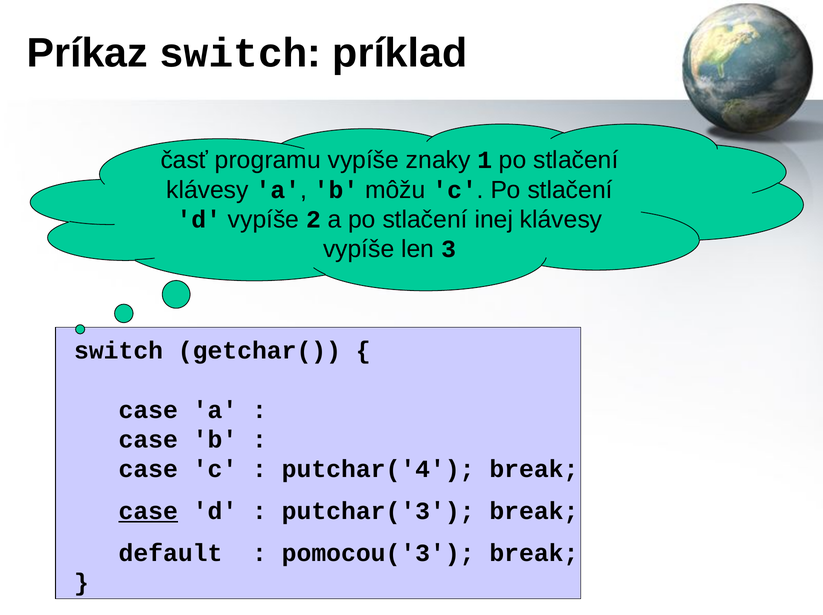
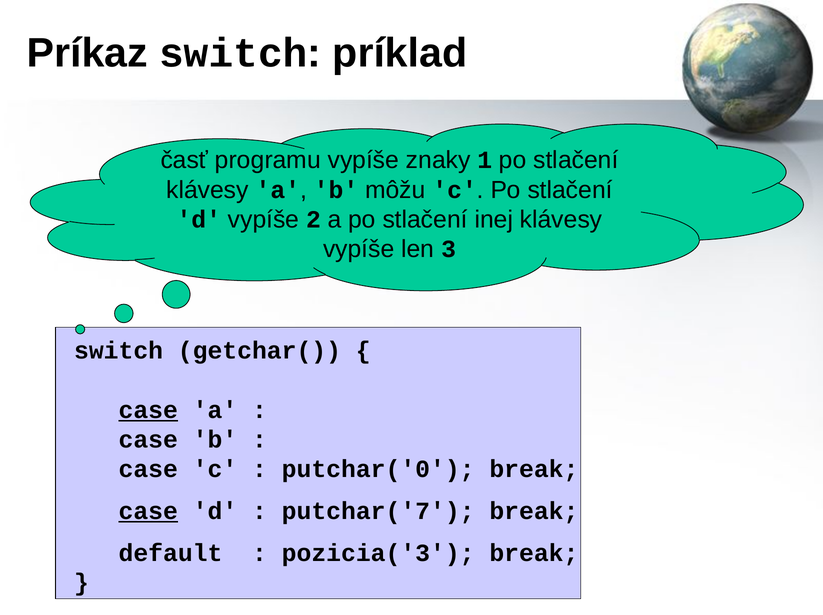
case at (148, 410) underline: none -> present
putchar('4: putchar('4 -> putchar('0
putchar('3: putchar('3 -> putchar('7
pomocou('3: pomocou('3 -> pozicia('3
